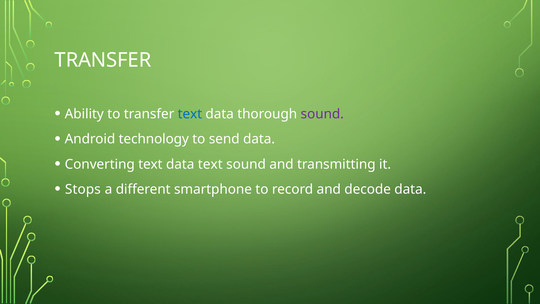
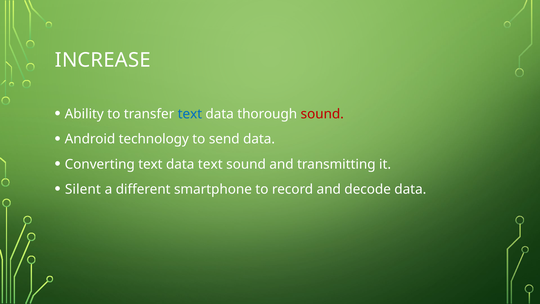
TRANSFER at (103, 60): TRANSFER -> INCREASE
sound at (322, 114) colour: purple -> red
Stops: Stops -> Silent
